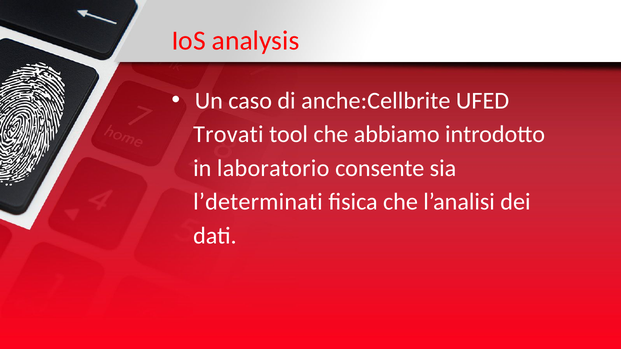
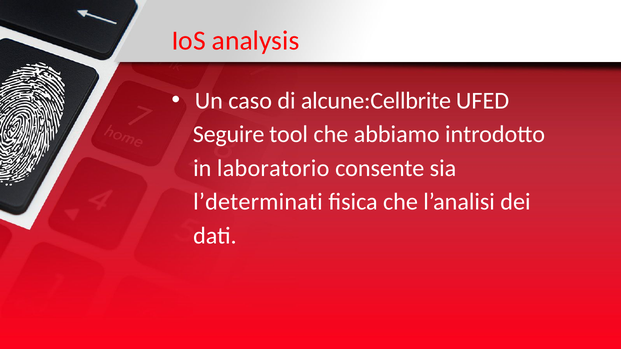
anche:Cellbrite: anche:Cellbrite -> alcune:Cellbrite
Trovati: Trovati -> Seguire
